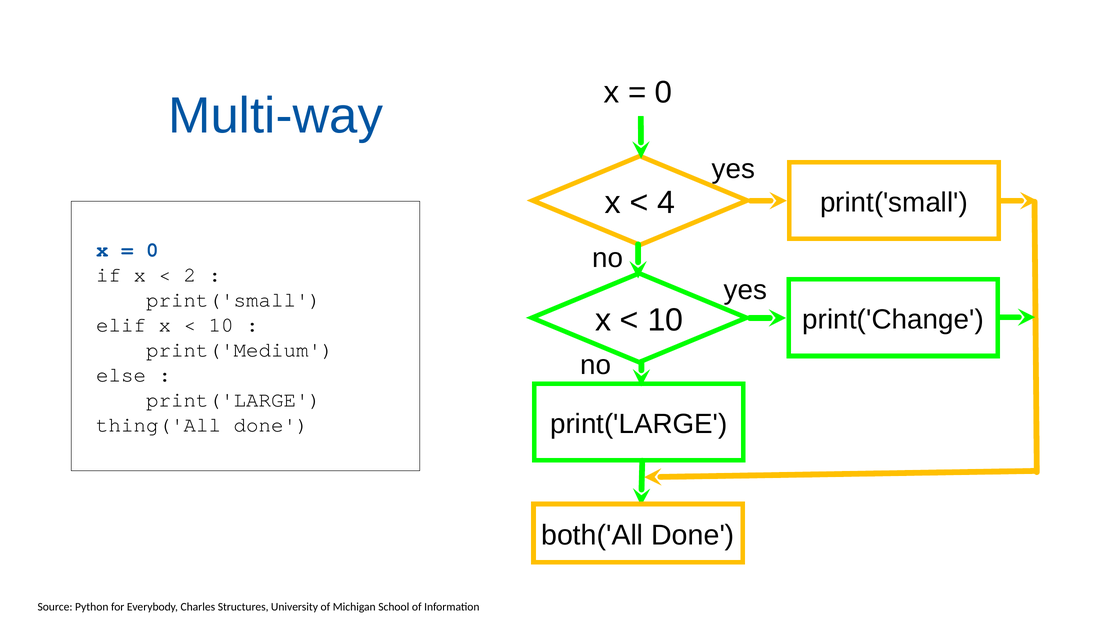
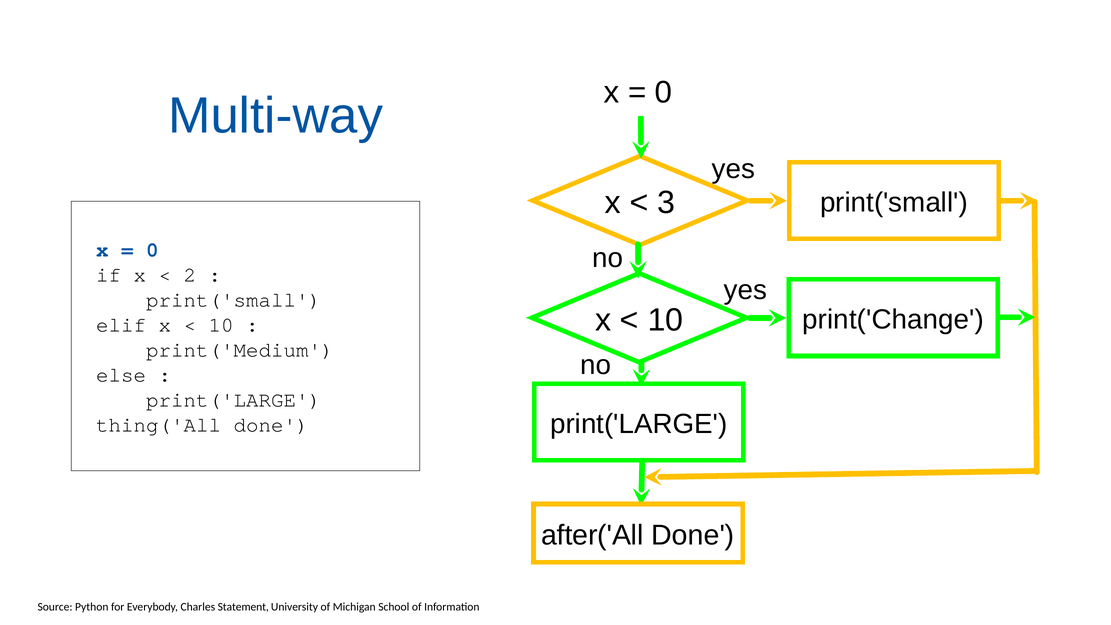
4: 4 -> 3
both('All: both('All -> after('All
Structures: Structures -> Statement
